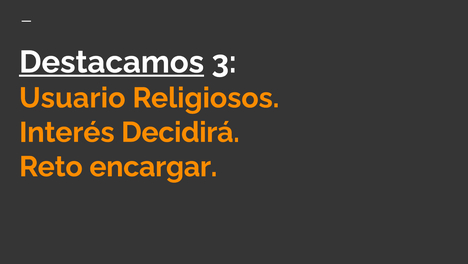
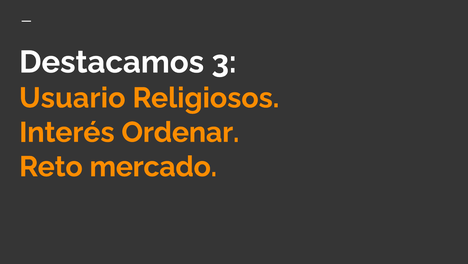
Destacamos underline: present -> none
Decidirá: Decidirá -> Ordenar
encargar: encargar -> mercado
